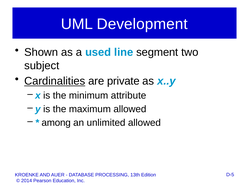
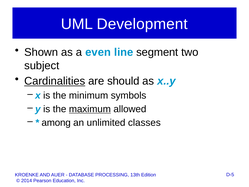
used: used -> even
private: private -> should
attribute: attribute -> symbols
maximum underline: none -> present
unlimited allowed: allowed -> classes
